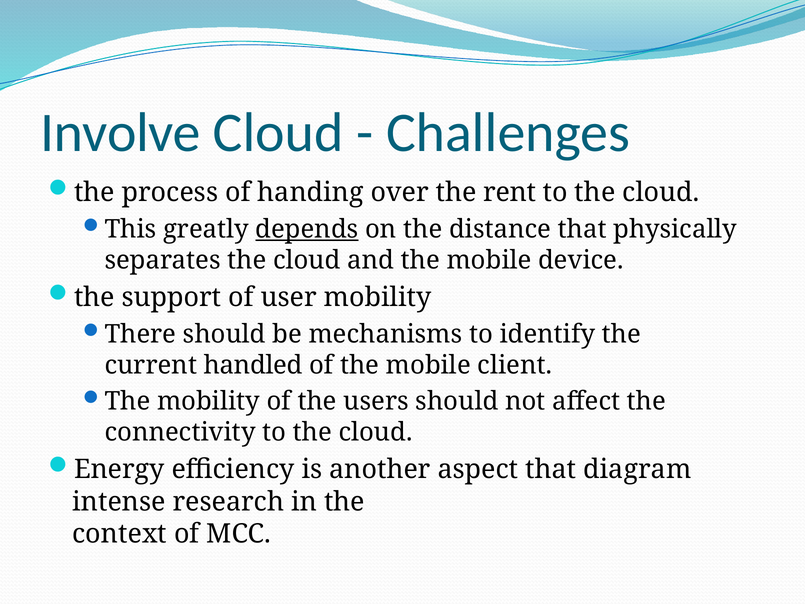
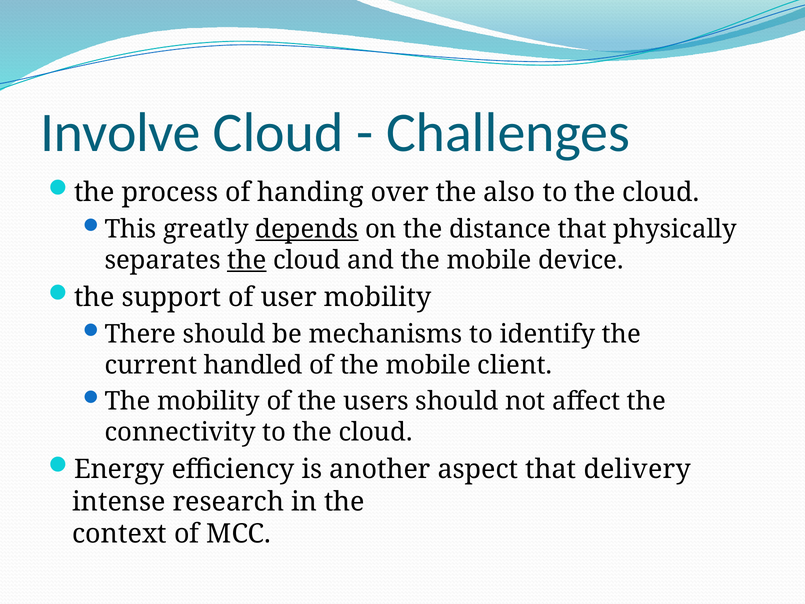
rent: rent -> also
the at (247, 260) underline: none -> present
diagram: diagram -> delivery
